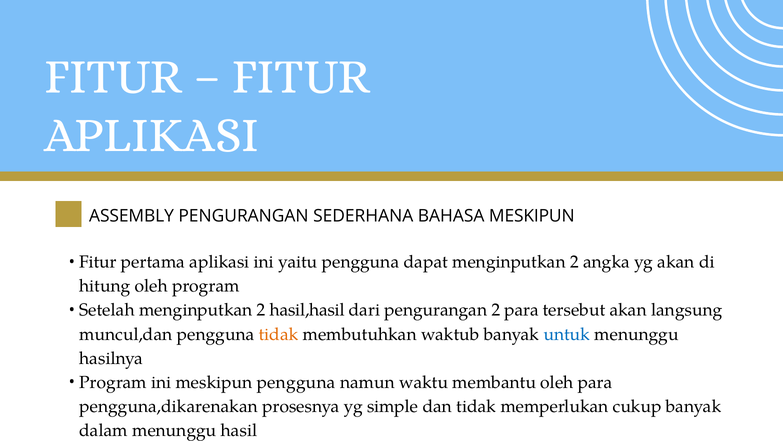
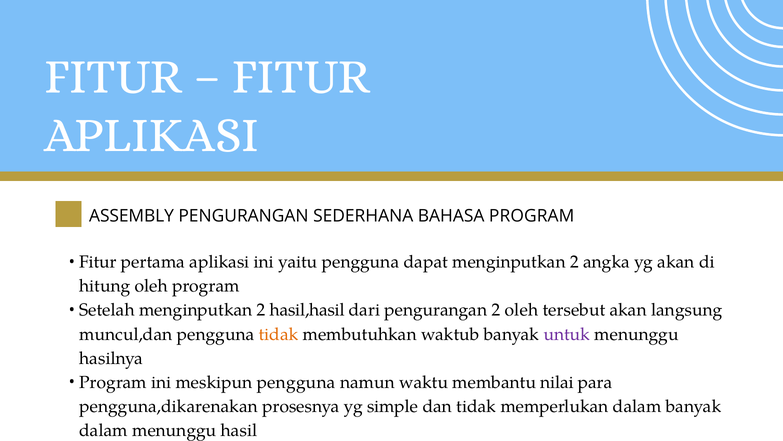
BAHASA MESKIPUN: MESKIPUN -> PROGRAM
2 para: para -> oleh
untuk colour: blue -> purple
membantu oleh: oleh -> nilai
memperlukan cukup: cukup -> dalam
